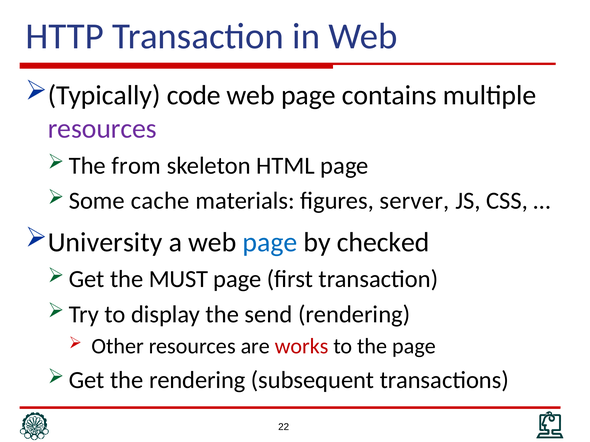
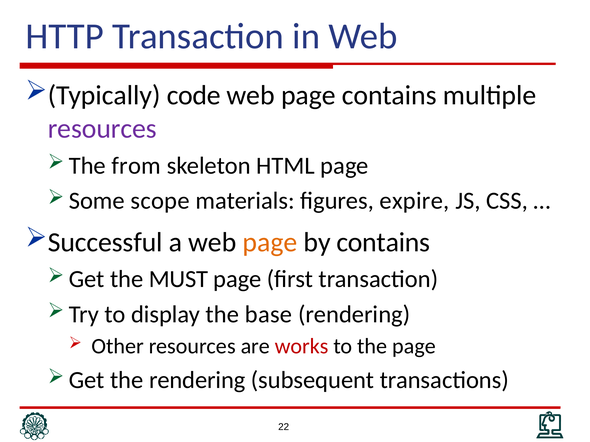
cache: cache -> scope
server: server -> expire
University: University -> Successful
page at (270, 243) colour: blue -> orange
by checked: checked -> contains
send: send -> base
